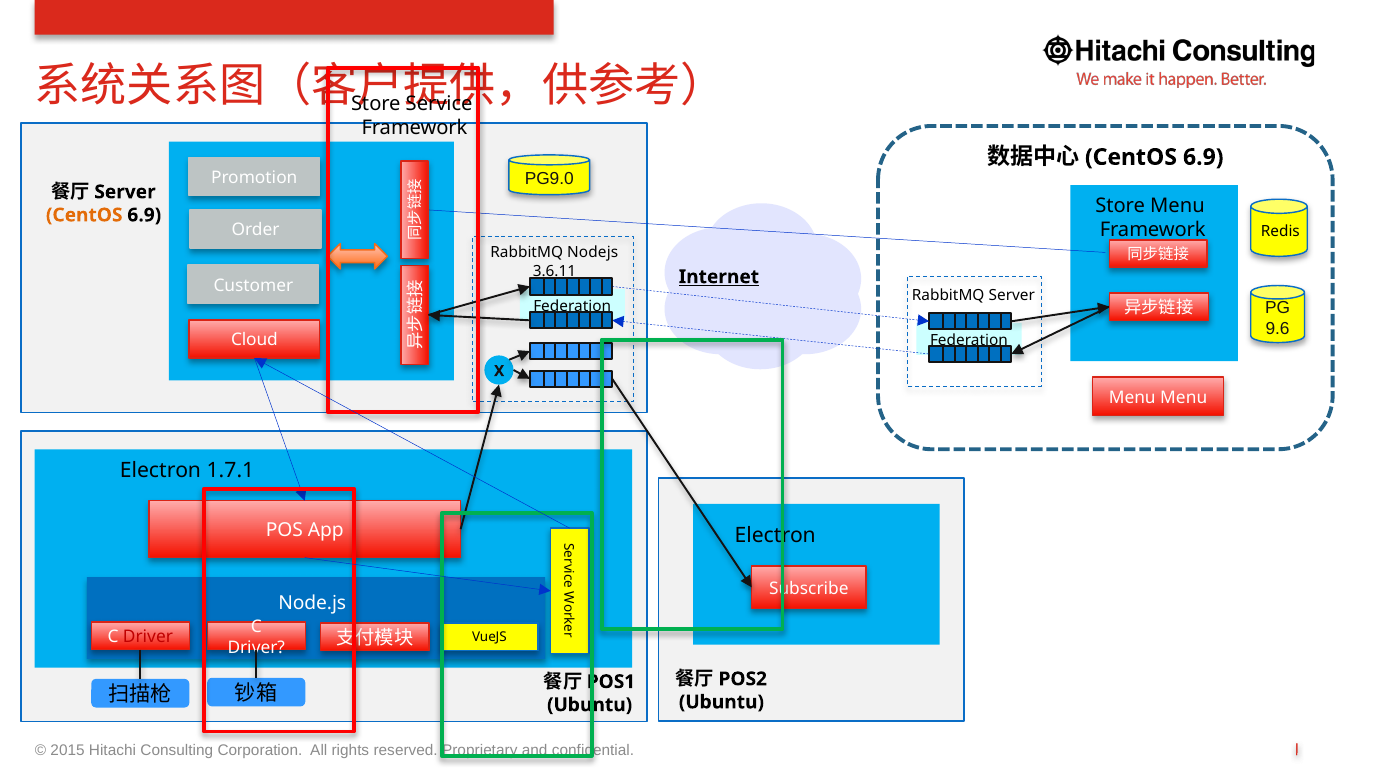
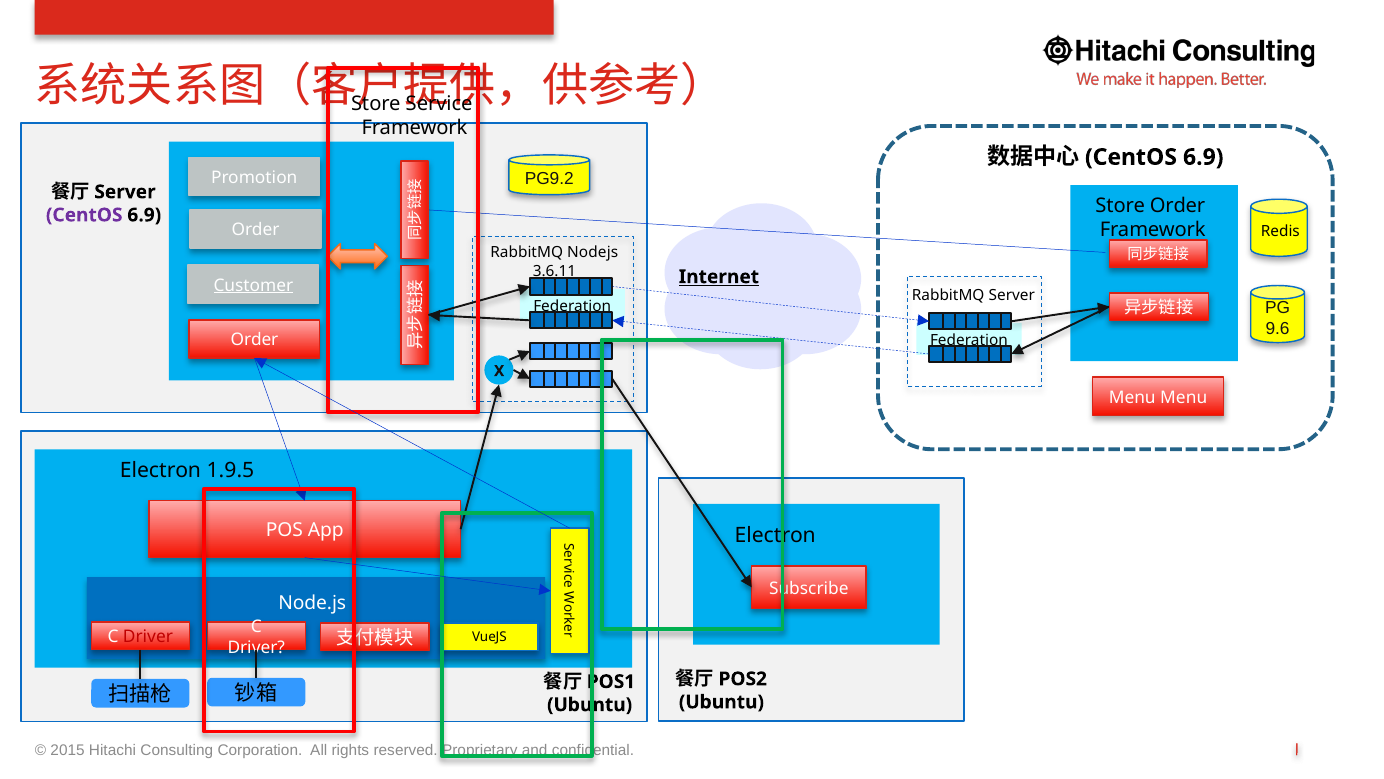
PG9.0: PG9.0 -> PG9.2
Store Menu: Menu -> Order
CentOS at (84, 215) colour: orange -> purple
Customer underline: none -> present
Cloud at (254, 340): Cloud -> Order
1.7.1: 1.7.1 -> 1.9.5
